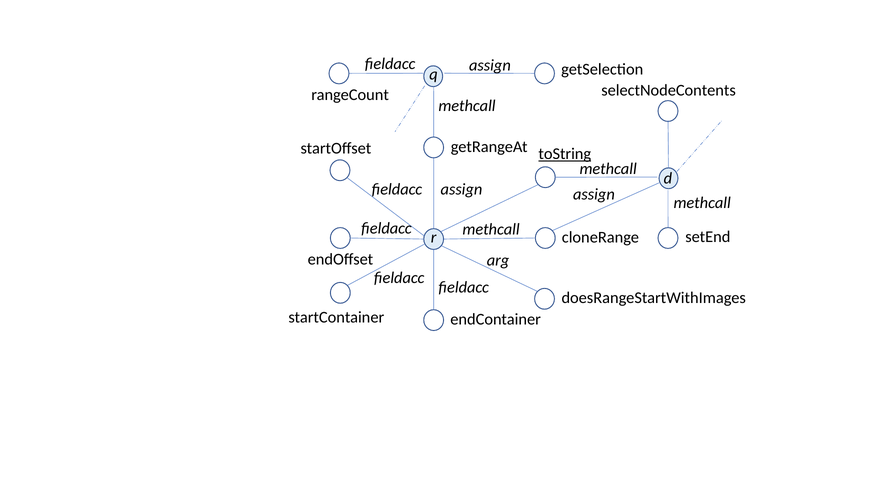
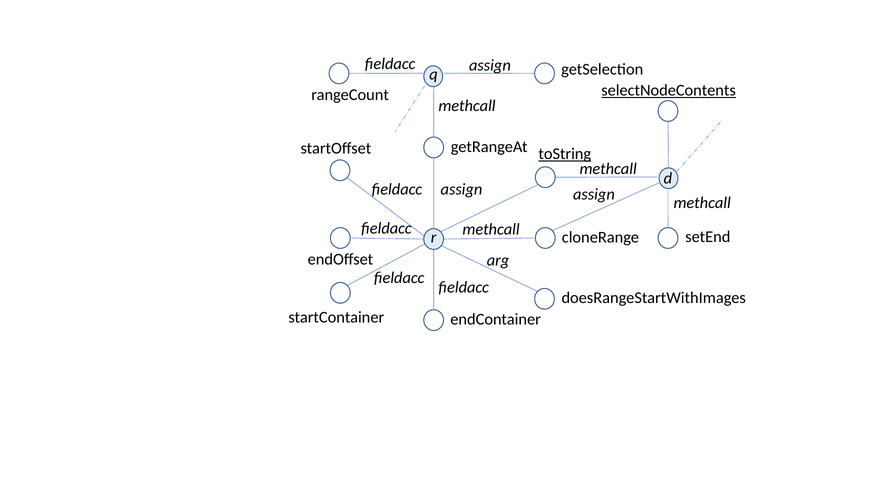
selectNodeContents underline: none -> present
